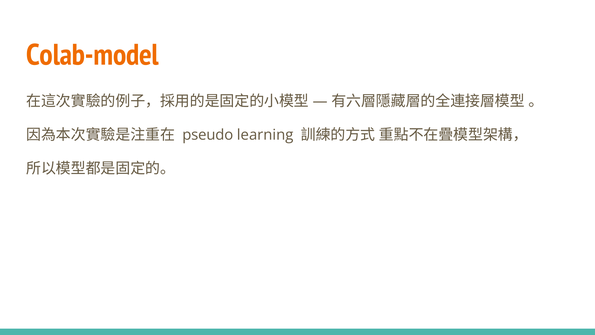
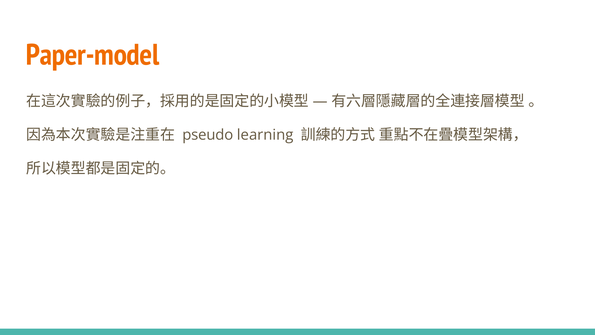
Colab-model: Colab-model -> Paper-model
